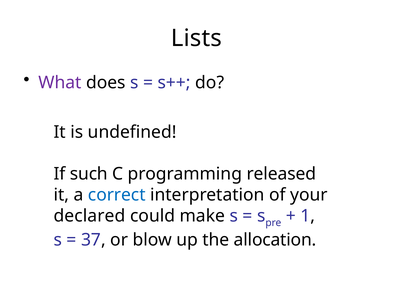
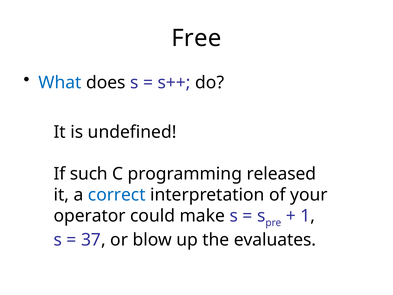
Lists: Lists -> Free
What colour: purple -> blue
declared: declared -> operator
allocation: allocation -> evaluates
